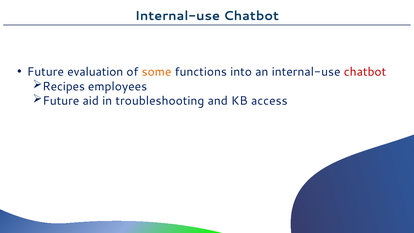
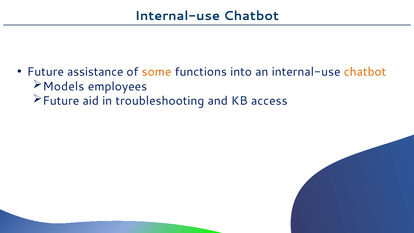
evaluation: evaluation -> assistance
chatbot at (365, 72) colour: red -> orange
Recipes: Recipes -> Models
